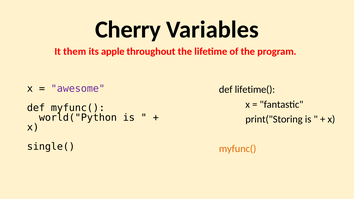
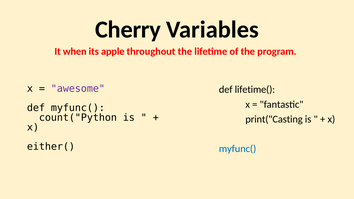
them: them -> when
world("Python: world("Python -> count("Python
print("Storing: print("Storing -> print("Casting
single(: single( -> either(
myfunc( at (238, 149) colour: orange -> blue
